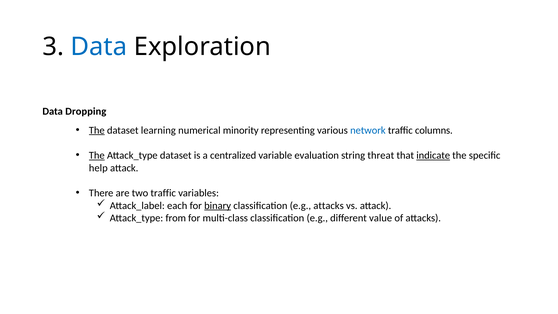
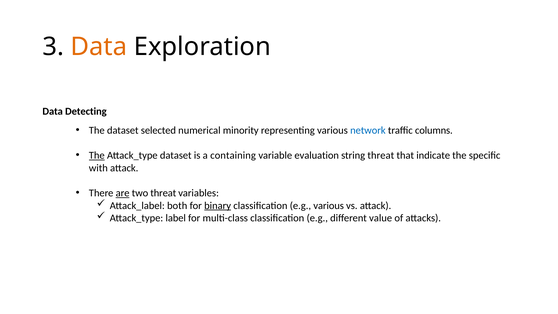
Data at (99, 47) colour: blue -> orange
Dropping: Dropping -> Detecting
The at (97, 130) underline: present -> none
learning: learning -> selected
centralized: centralized -> containing
indicate underline: present -> none
help: help -> with
are underline: none -> present
two traffic: traffic -> threat
each: each -> both
e.g attacks: attacks -> various
from: from -> label
